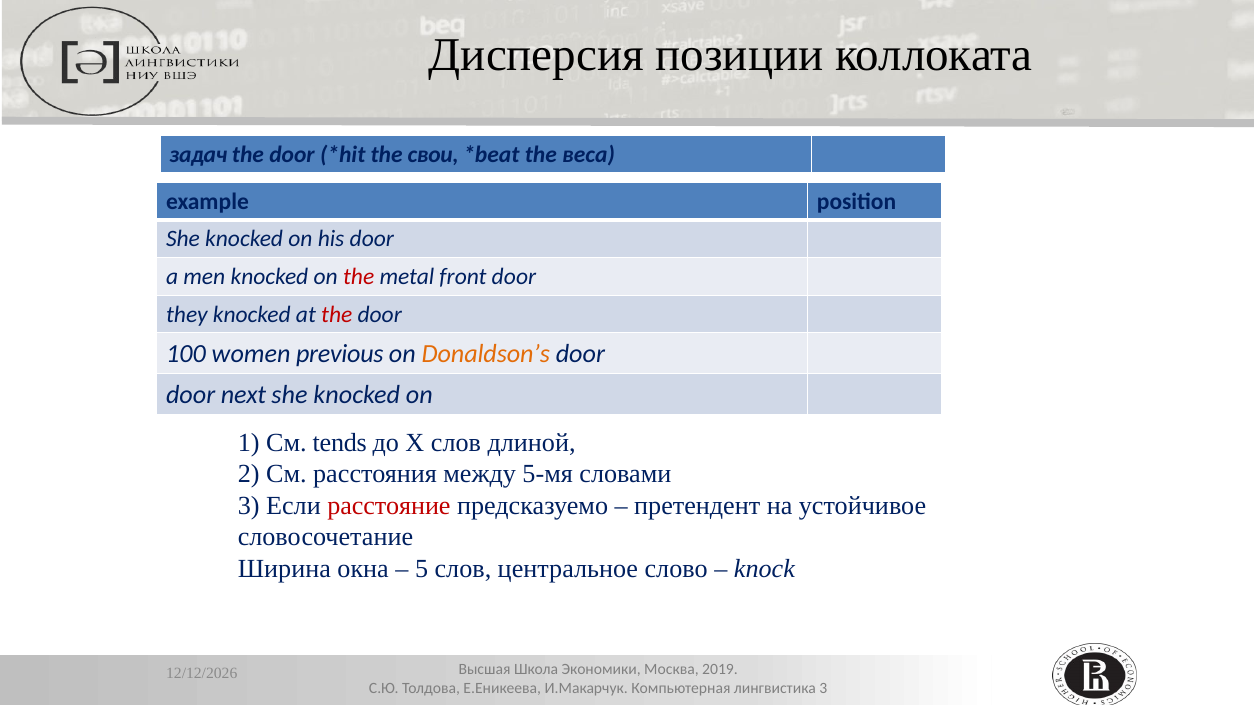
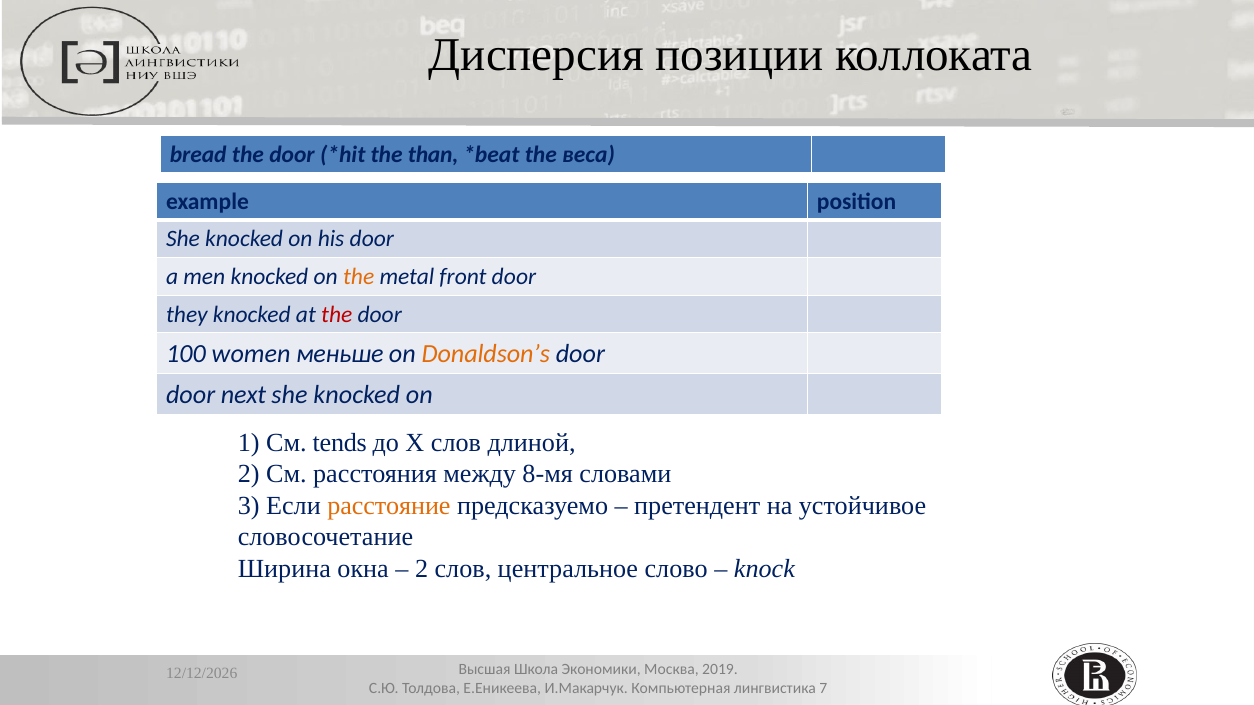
задач: задач -> bread
свои: свои -> than
the at (359, 277) colour: red -> orange
previous: previous -> меньше
5-мя: 5-мя -> 8-мя
расстояние colour: red -> orange
5 at (422, 569): 5 -> 2
3 at (823, 688): 3 -> 7
